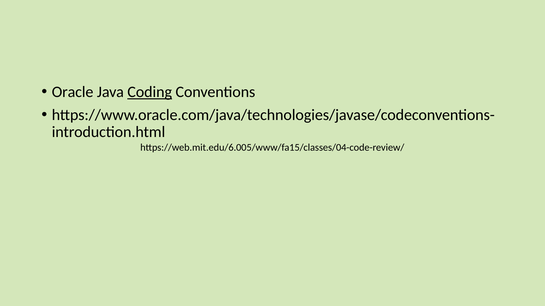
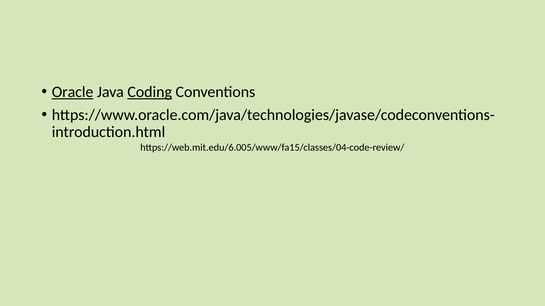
Oracle underline: none -> present
